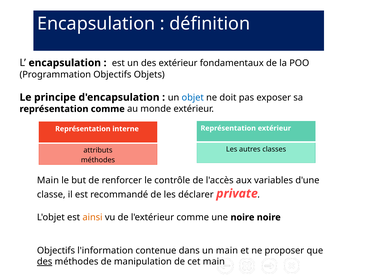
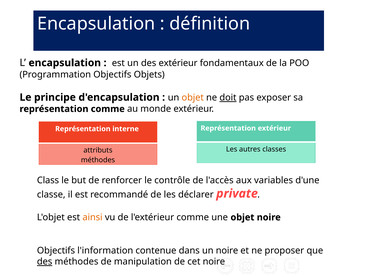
objet at (193, 98) colour: blue -> orange
doit underline: none -> present
Main at (48, 180): Main -> Class
une noire: noire -> objet
un main: main -> noire
cet main: main -> noire
